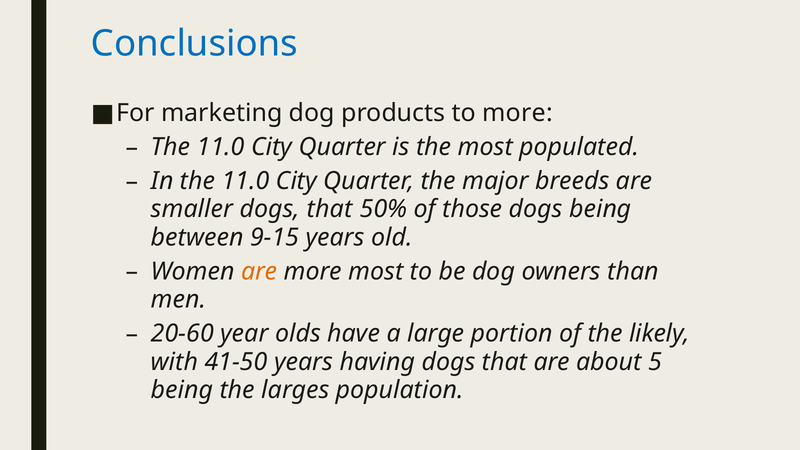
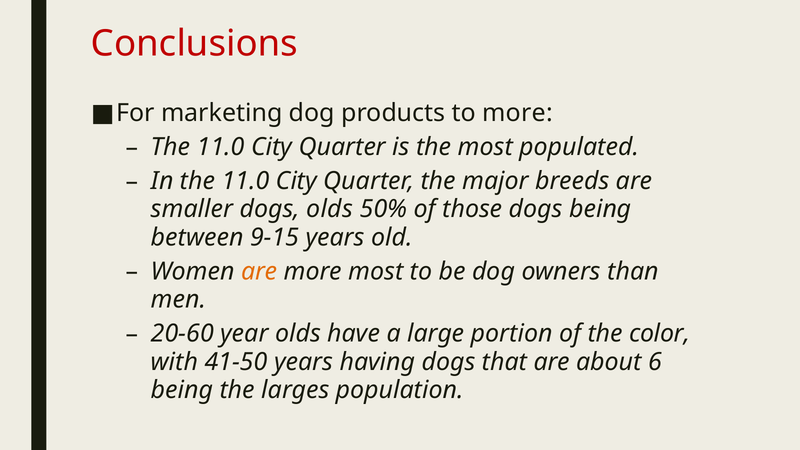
Conclusions colour: blue -> red
smaller dogs that: that -> olds
likely: likely -> color
5: 5 -> 6
